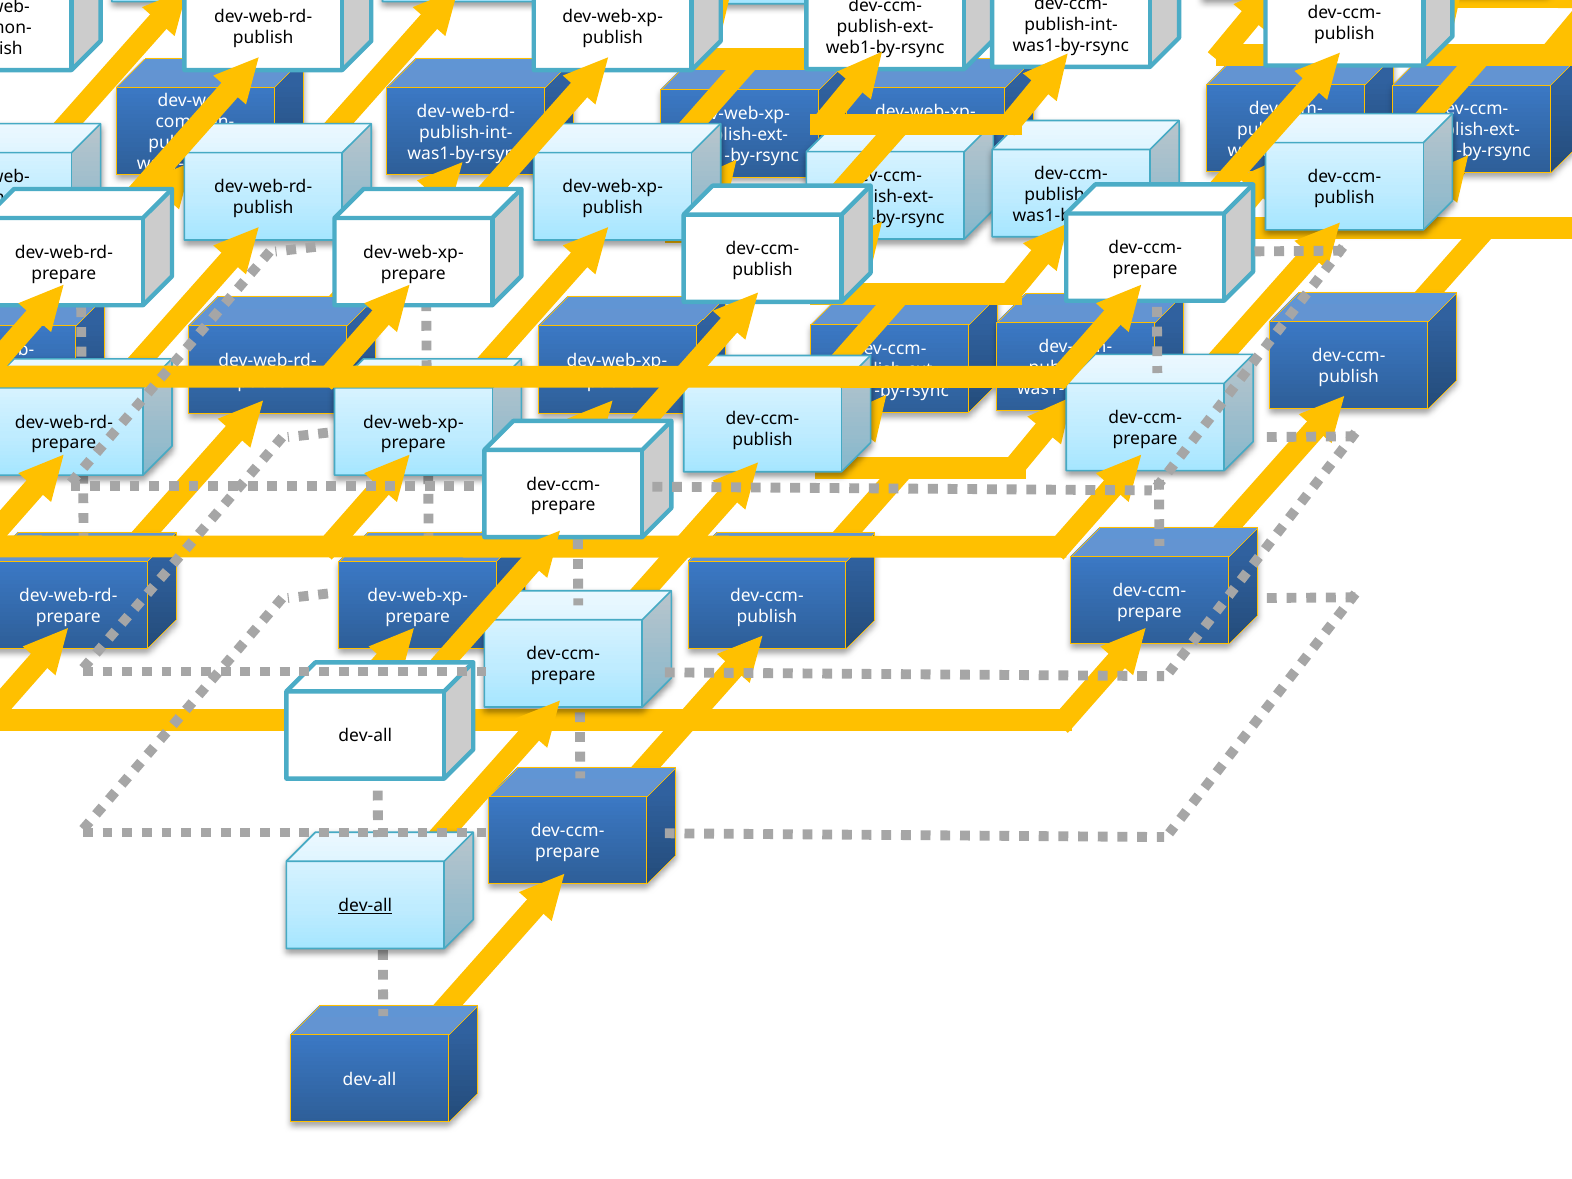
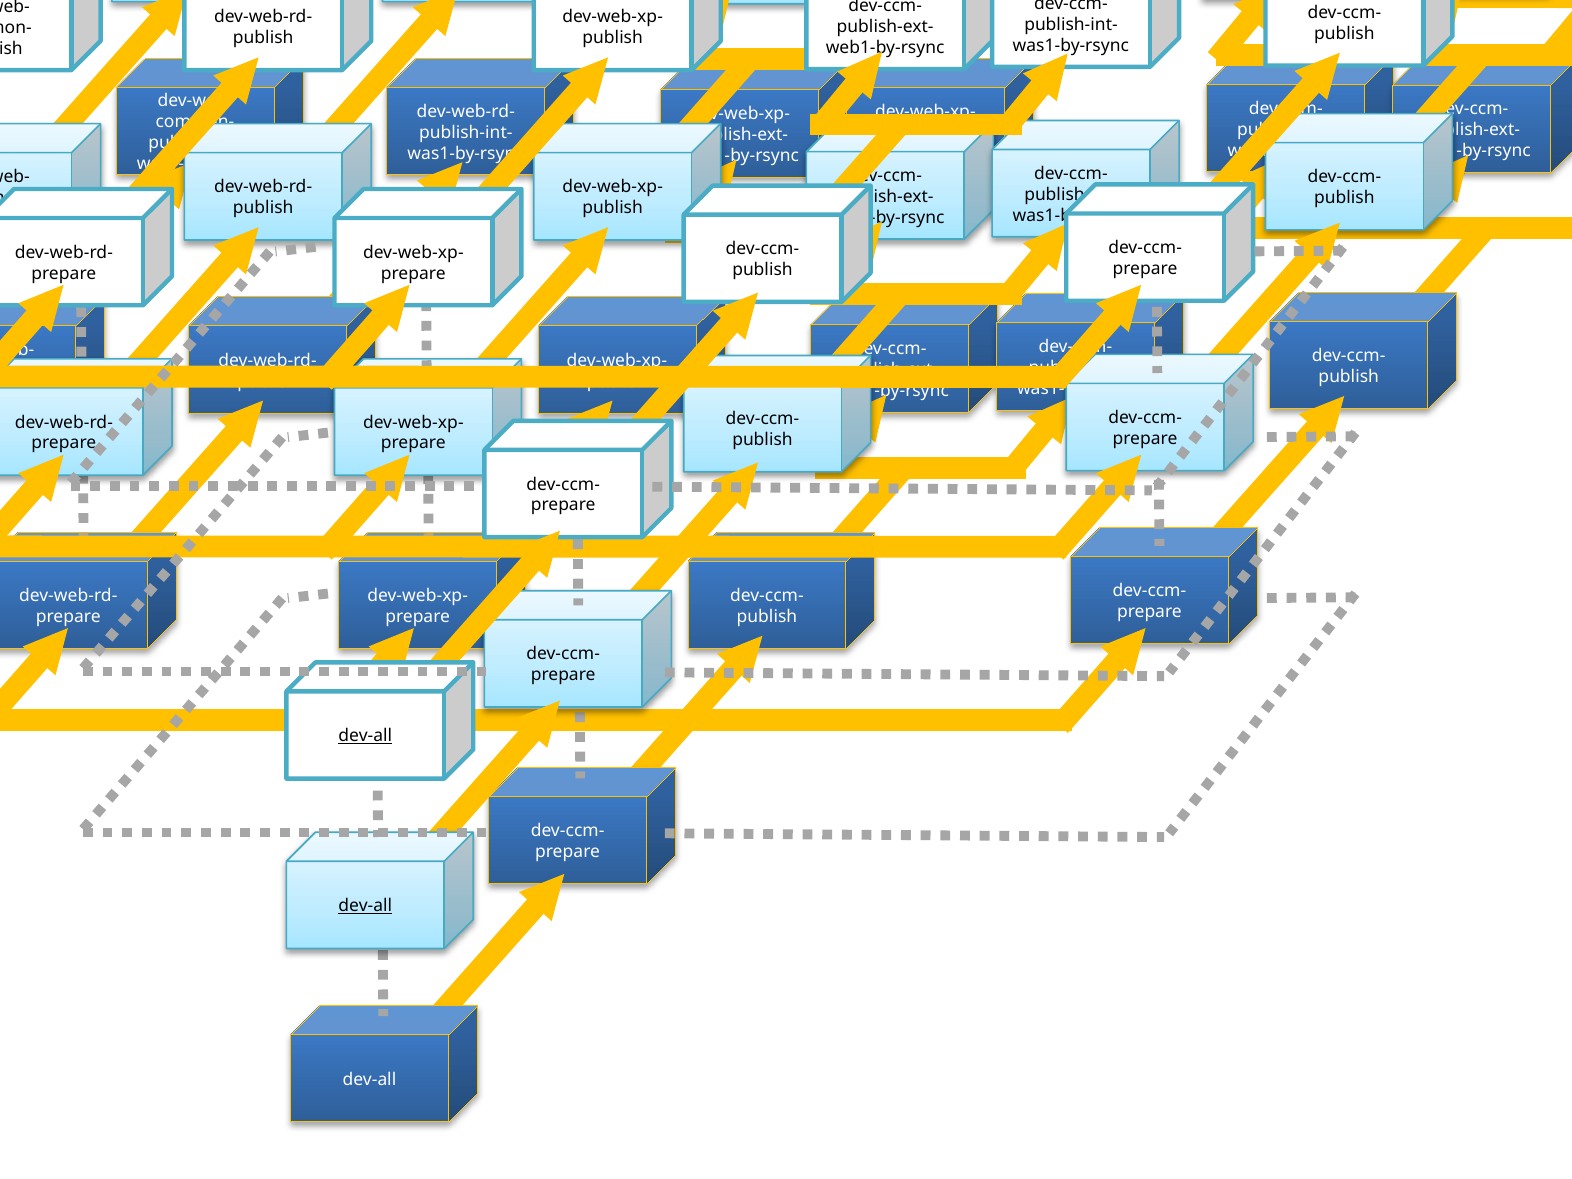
dev-all at (365, 736) underline: none -> present
